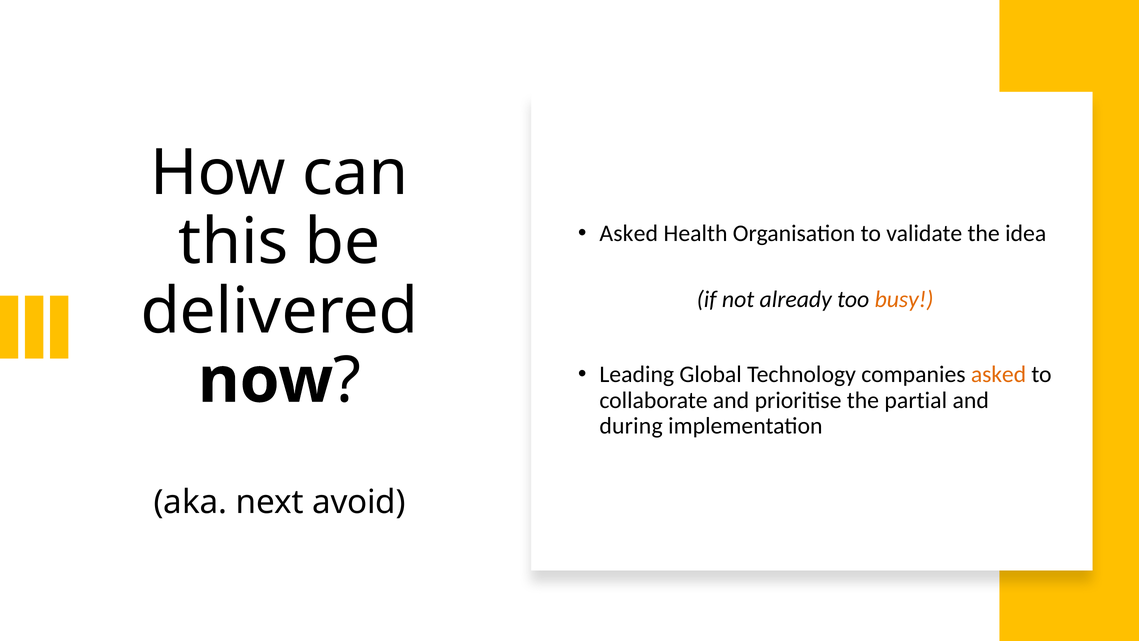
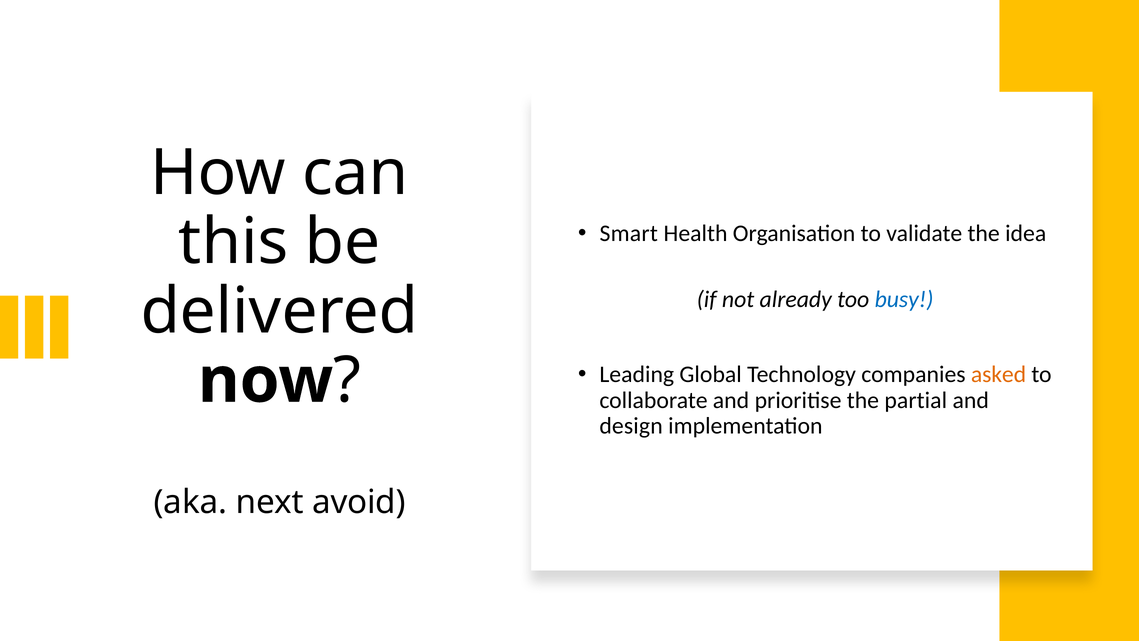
Asked at (629, 233): Asked -> Smart
busy colour: orange -> blue
during: during -> design
